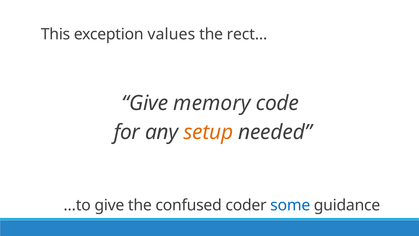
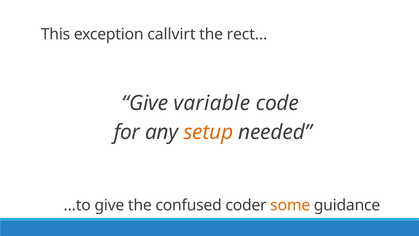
values: values -> callvirt
memory: memory -> variable
some colour: blue -> orange
